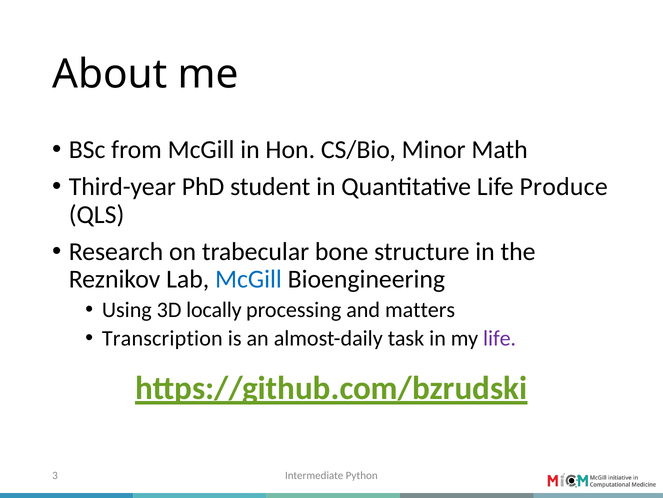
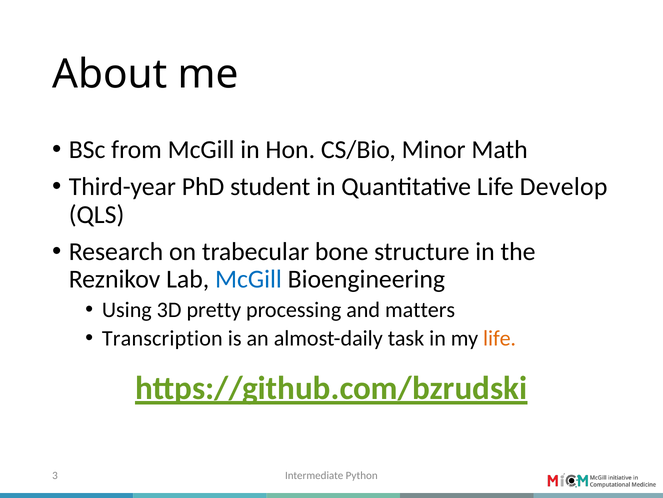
Produce: Produce -> Develop
locally: locally -> pretty
life at (500, 338) colour: purple -> orange
